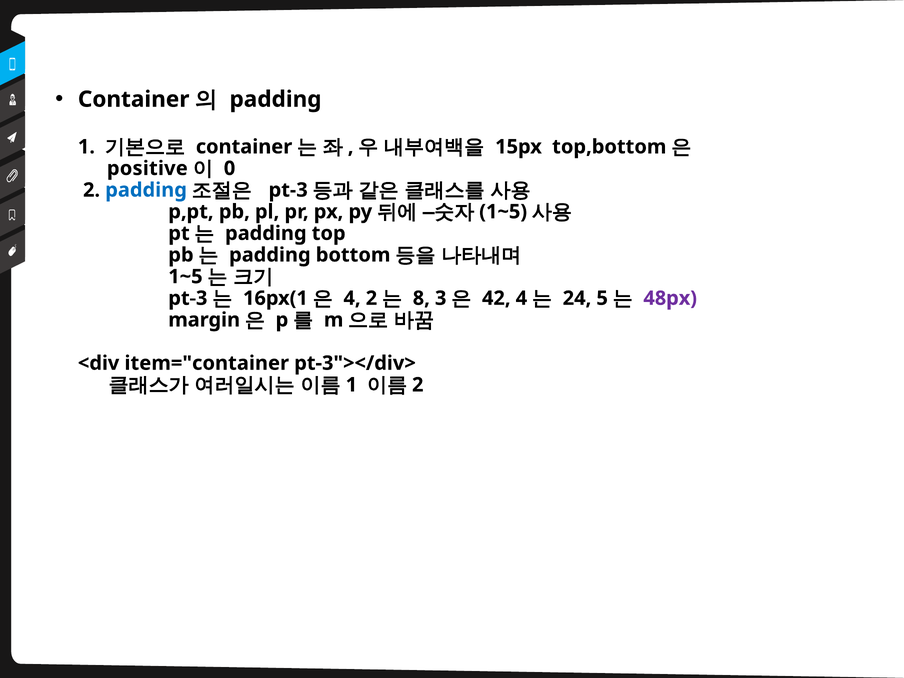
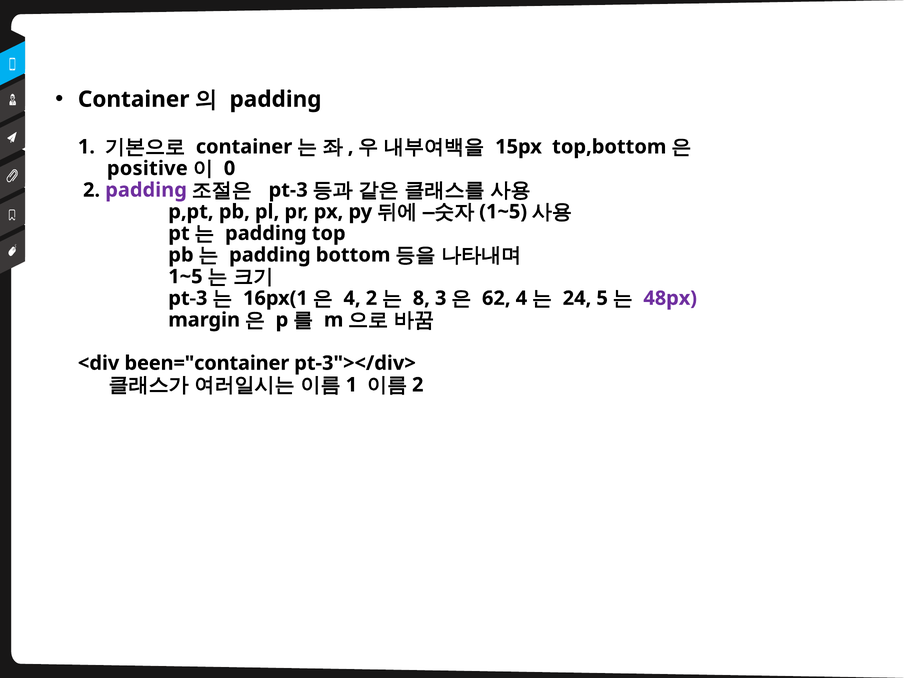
padding at (146, 190) colour: blue -> purple
42: 42 -> 62
item="container: item="container -> been="container
